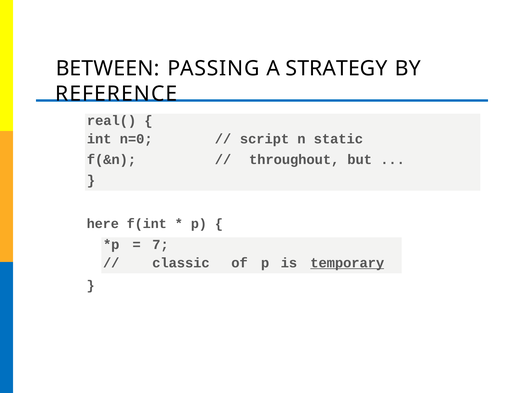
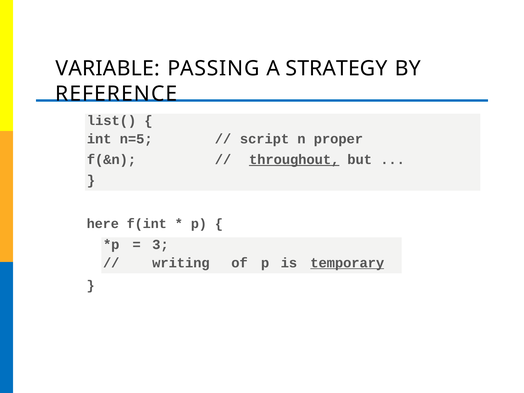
BETWEEN: BETWEEN -> VARIABLE
real(: real( -> list(
n=0: n=0 -> n=5
static: static -> proper
throughout underline: none -> present
7: 7 -> 3
classic: classic -> writing
